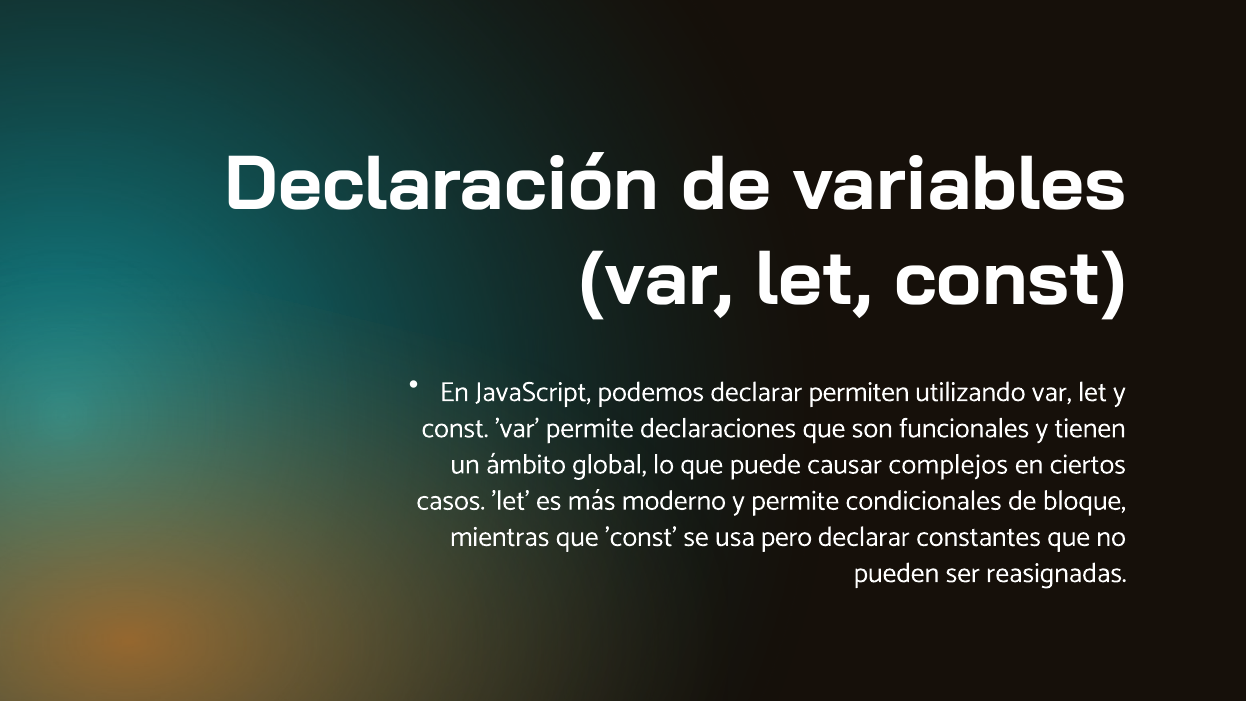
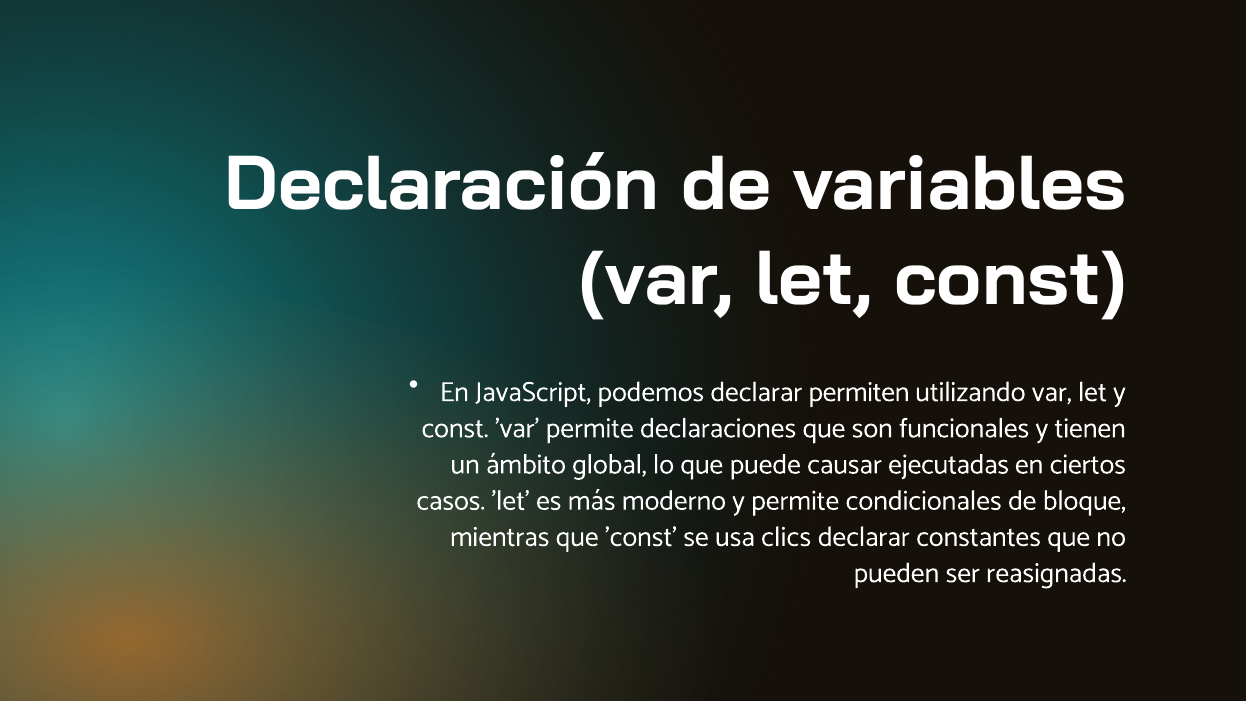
complejos: complejos -> ejecutadas
pero: pero -> clics
